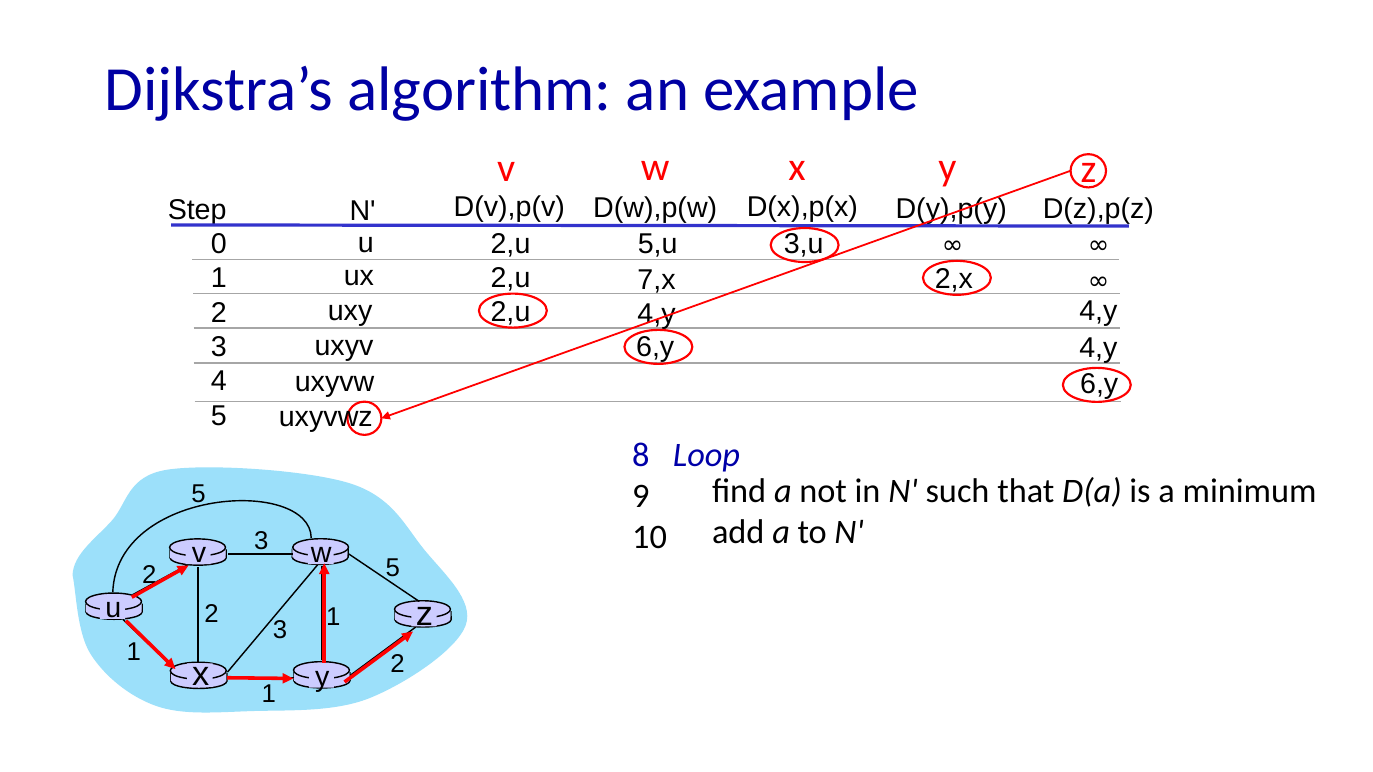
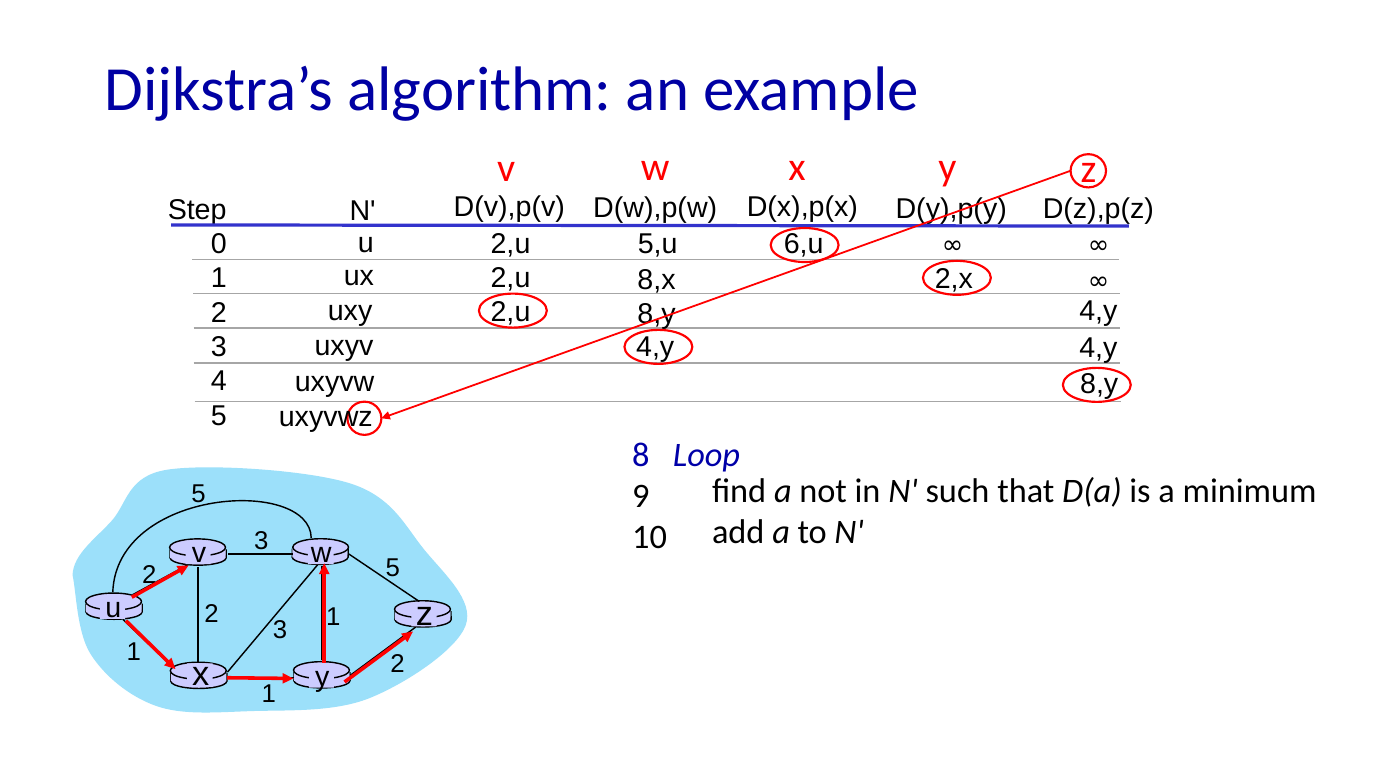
3,u: 3,u -> 6,u
7,x: 7,x -> 8,x
4,y at (657, 314): 4,y -> 8,y
6,y at (655, 347): 6,y -> 4,y
uxyvw 6,y: 6,y -> 8,y
